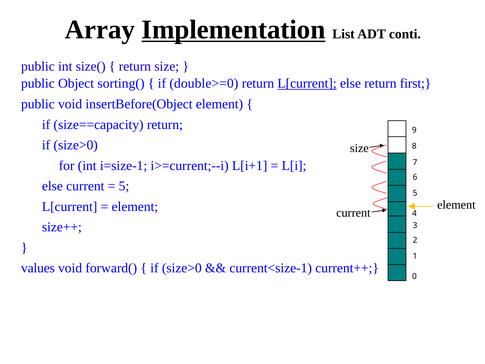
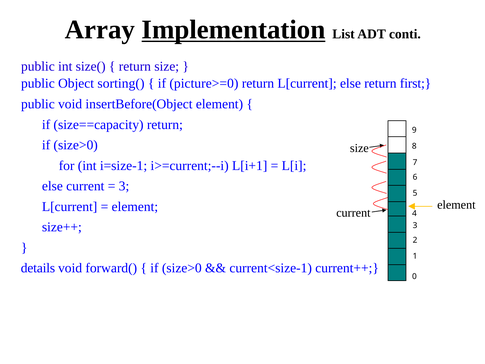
double>=0: double>=0 -> picture>=0
L[current at (307, 83) underline: present -> none
5 at (124, 186): 5 -> 3
values: values -> details
